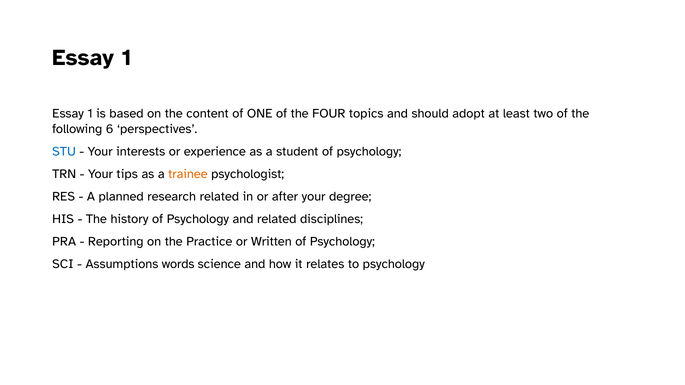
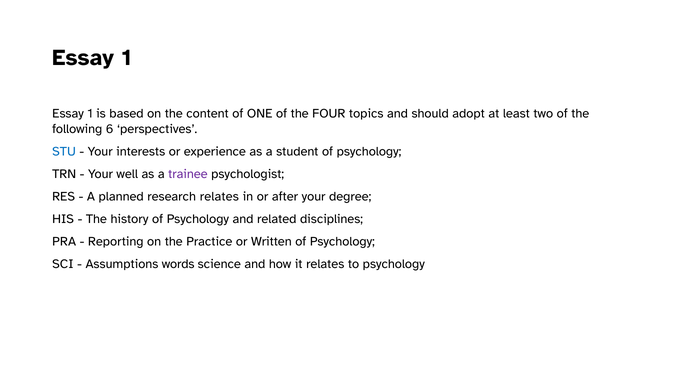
tips: tips -> well
trainee colour: orange -> purple
research related: related -> relates
